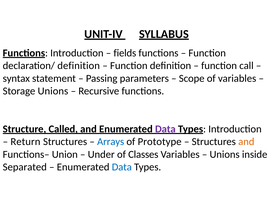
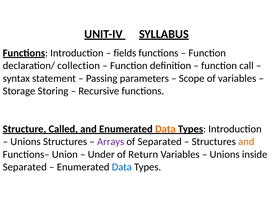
declaration/ definition: definition -> collection
Storage Unions: Unions -> Storing
Data at (165, 129) colour: purple -> orange
Return at (25, 142): Return -> Unions
Arrays colour: blue -> purple
of Prototype: Prototype -> Separated
Classes: Classes -> Return
